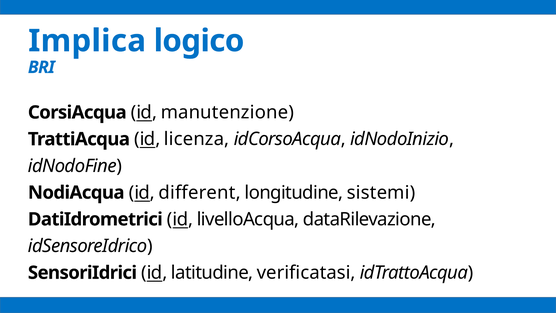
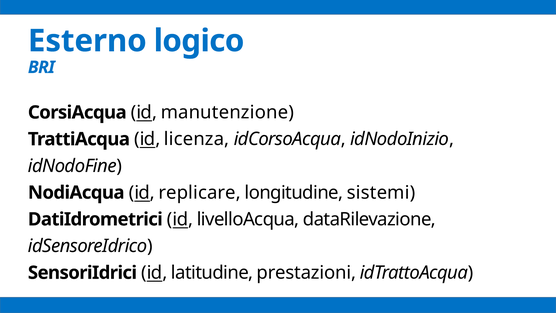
Implica: Implica -> Esterno
different: different -> replicare
verificatasi: verificatasi -> prestazioni
